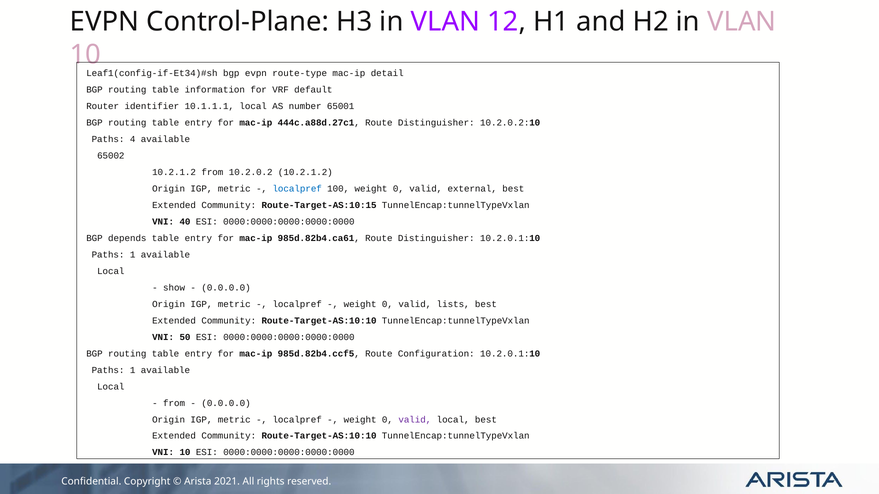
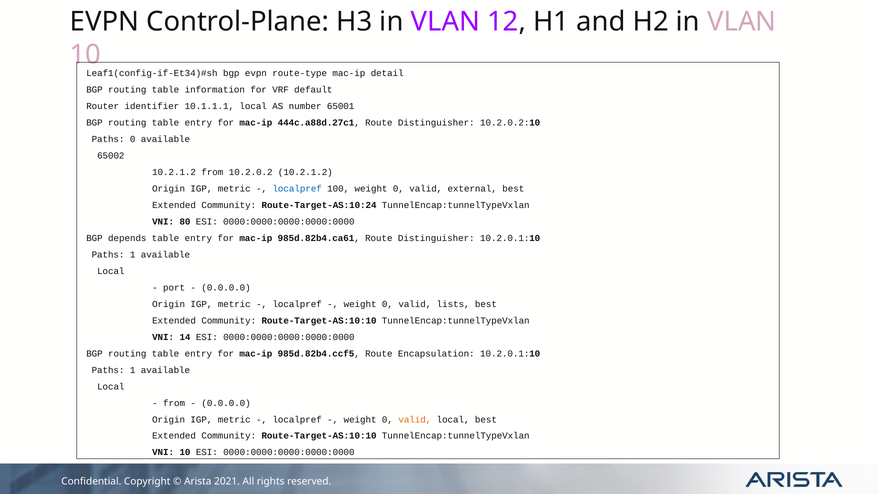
Paths 4: 4 -> 0
Route-Target-AS:10:15: Route-Target-AS:10:15 -> Route-Target-AS:10:24
40: 40 -> 80
show: show -> port
50: 50 -> 14
Configuration: Configuration -> Encapsulation
valid at (415, 420) colour: purple -> orange
